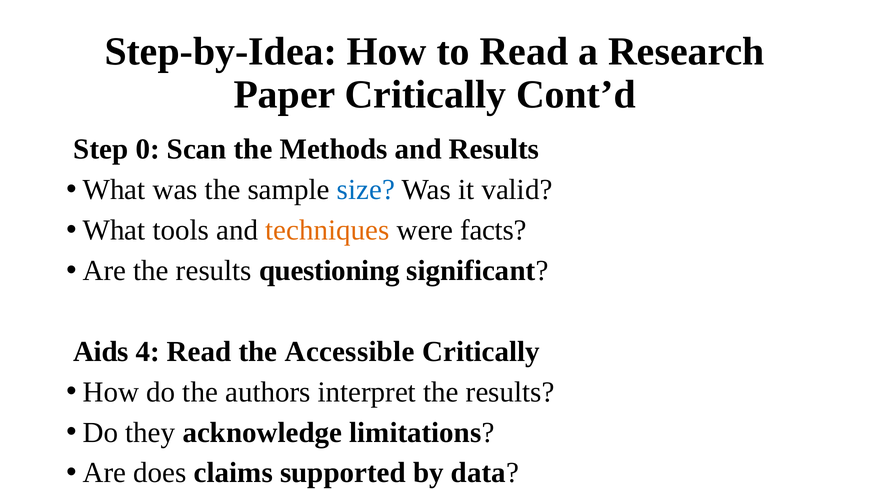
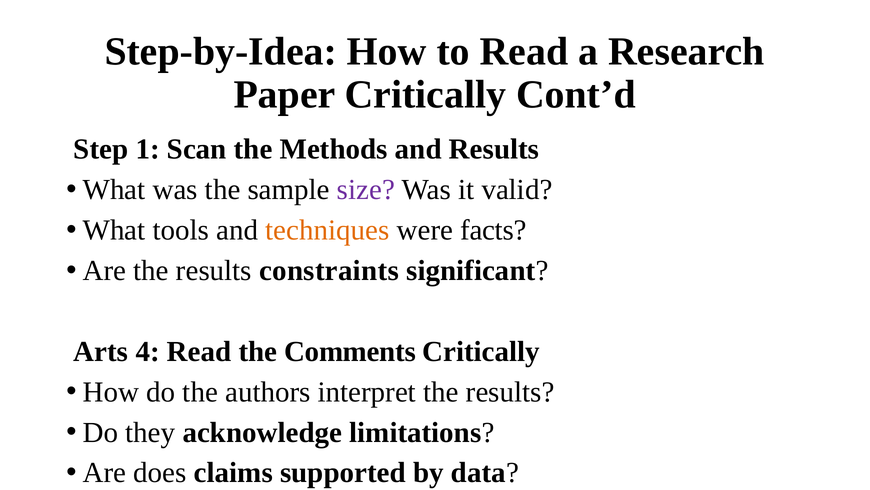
0: 0 -> 1
size colour: blue -> purple
questioning: questioning -> constraints
Aids: Aids -> Arts
Accessible: Accessible -> Comments
